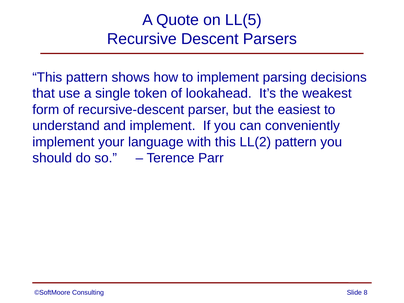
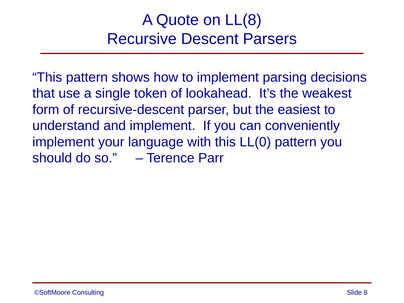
LL(5: LL(5 -> LL(8
LL(2: LL(2 -> LL(0
